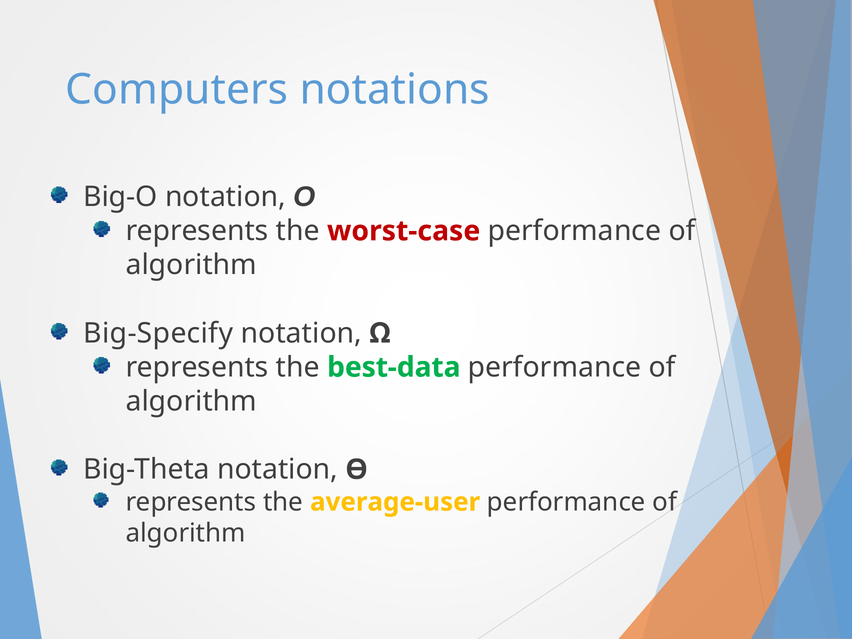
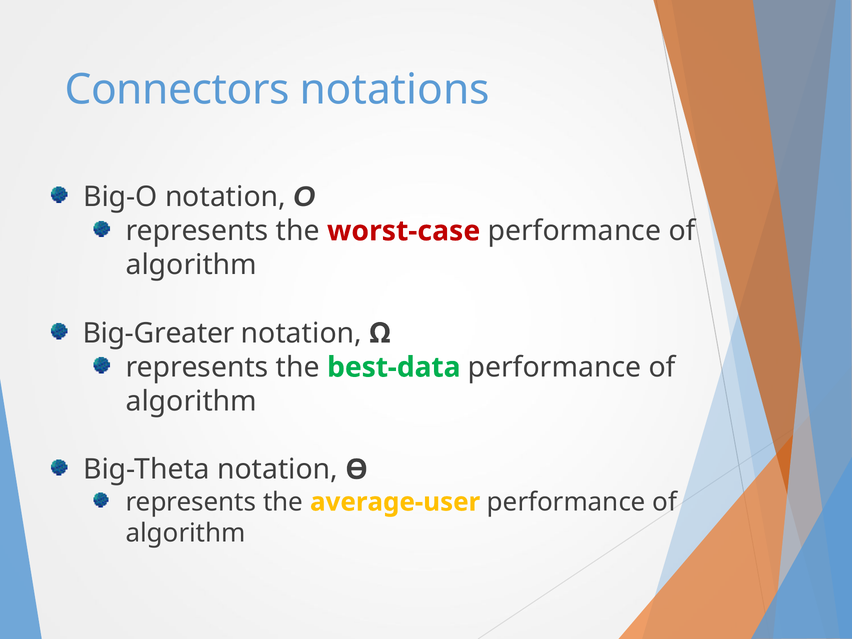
Computers: Computers -> Connectors
Big-Specify: Big-Specify -> Big-Greater
